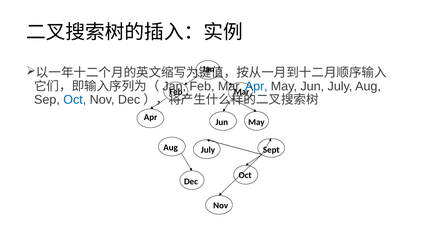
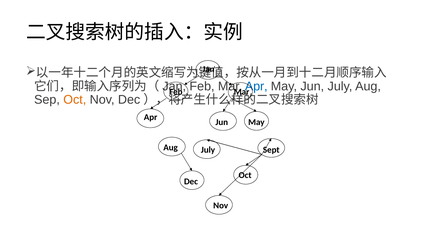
Oct at (75, 100) colour: blue -> orange
